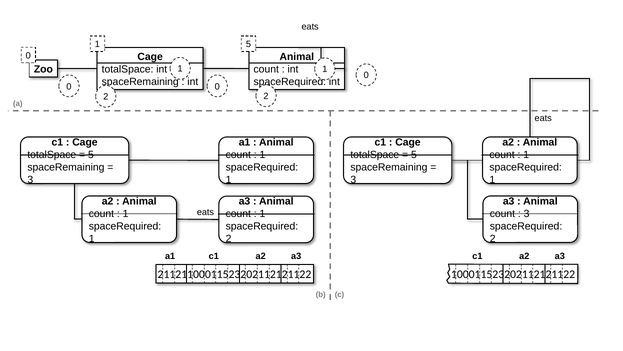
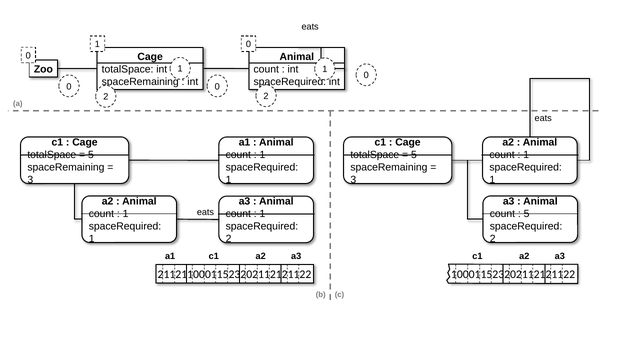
1 5: 5 -> 0
3 at (527, 213): 3 -> 5
